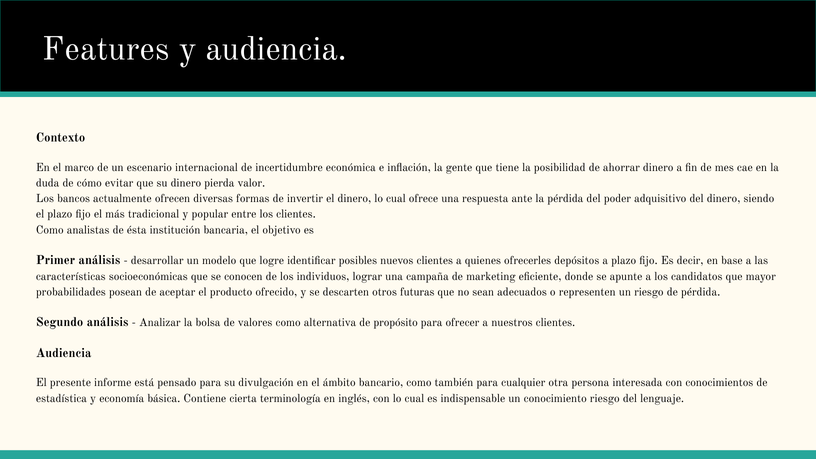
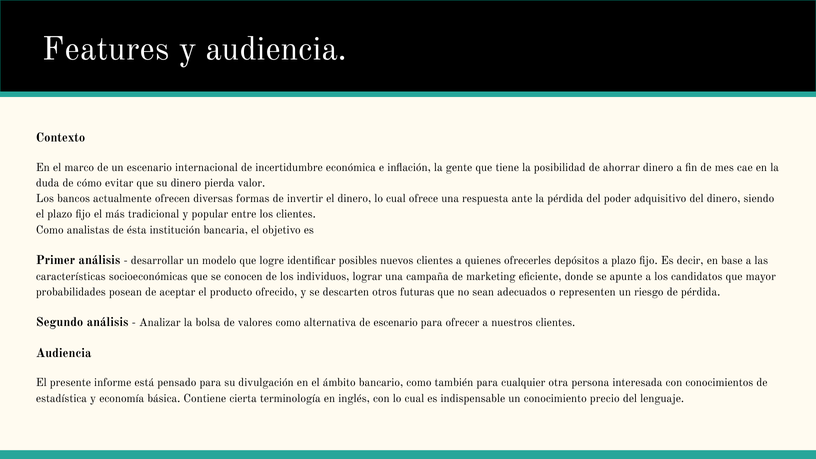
de propósito: propósito -> escenario
conocimiento riesgo: riesgo -> precio
